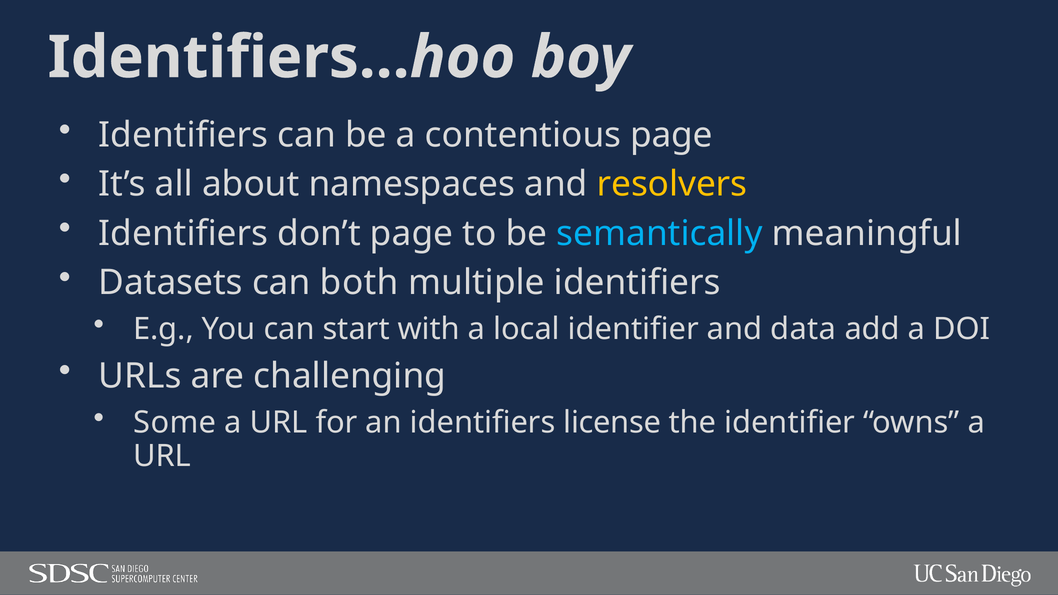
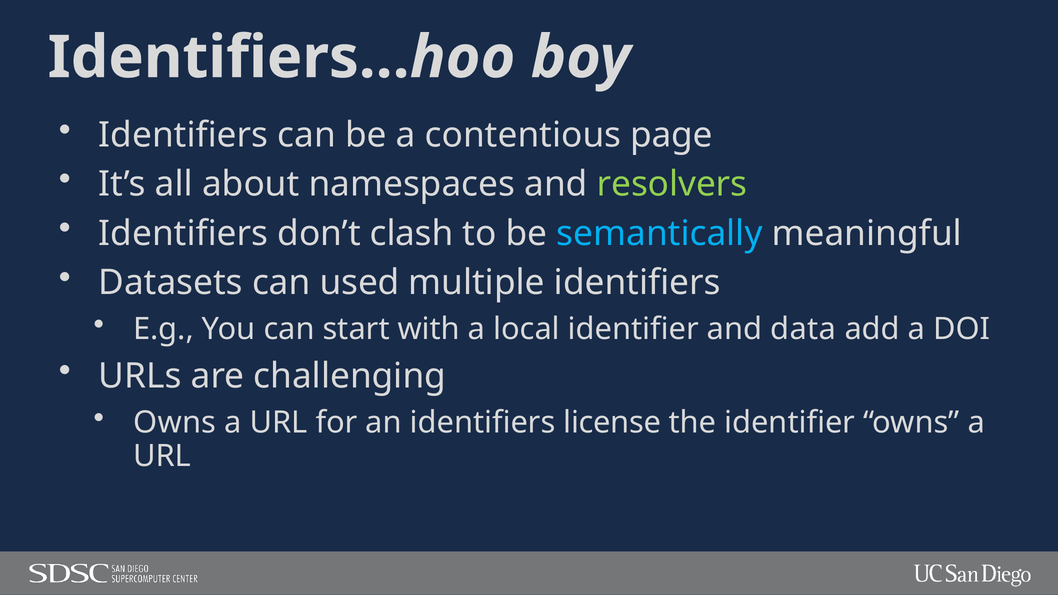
resolvers colour: yellow -> light green
don’t page: page -> clash
both: both -> used
Some at (175, 423): Some -> Owns
